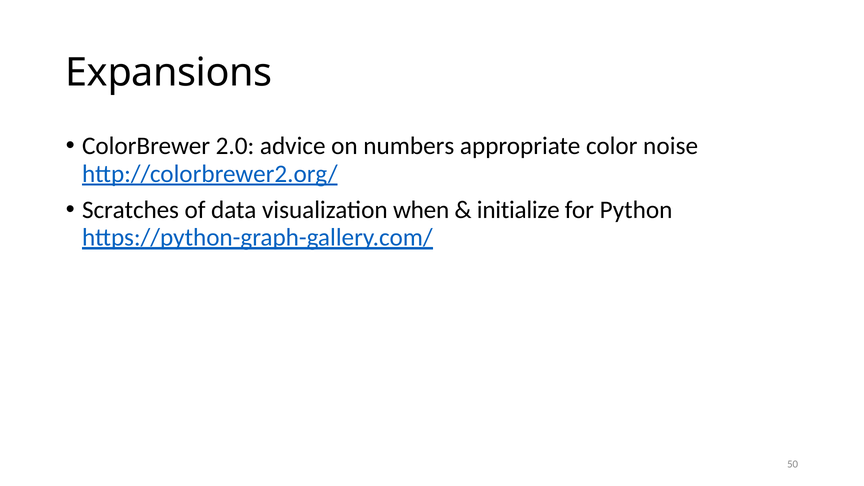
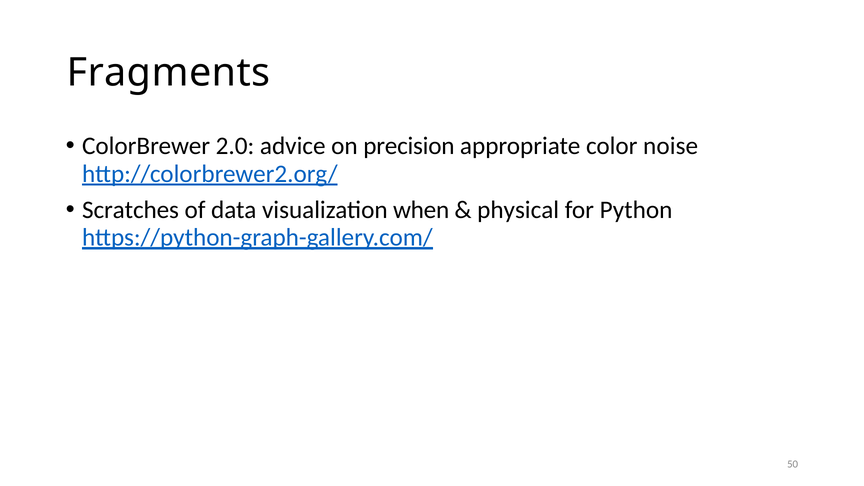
Expansions: Expansions -> Fragments
numbers: numbers -> precision
initialize: initialize -> physical
